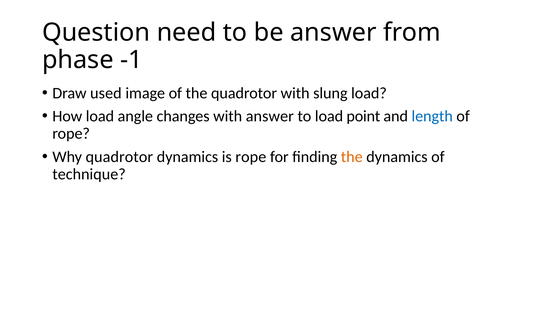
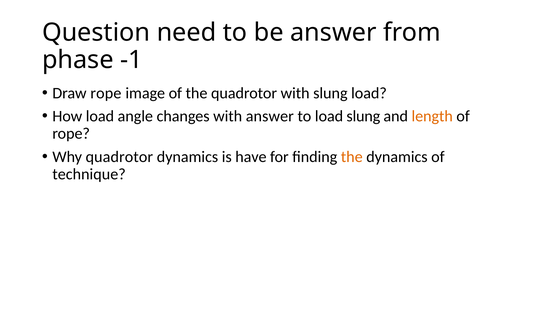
Draw used: used -> rope
load point: point -> slung
length colour: blue -> orange
is rope: rope -> have
